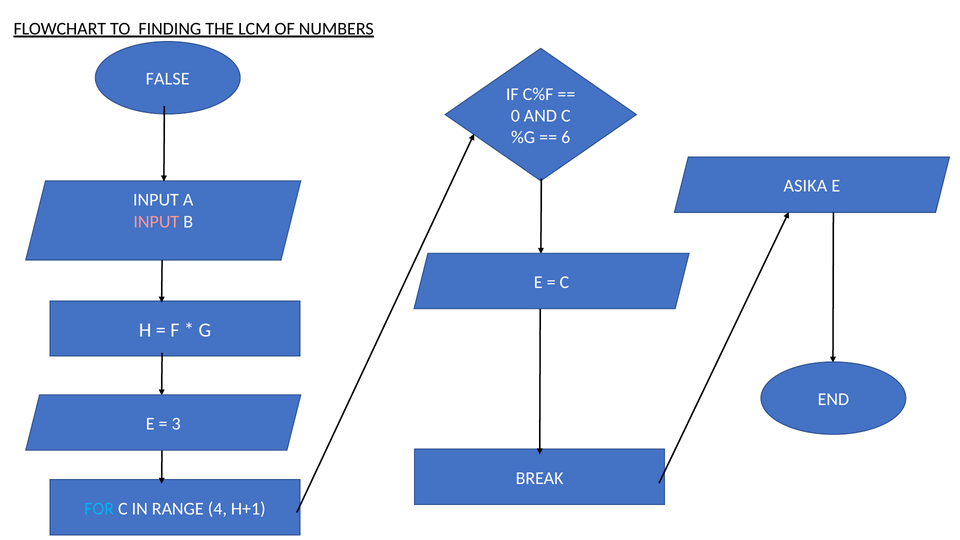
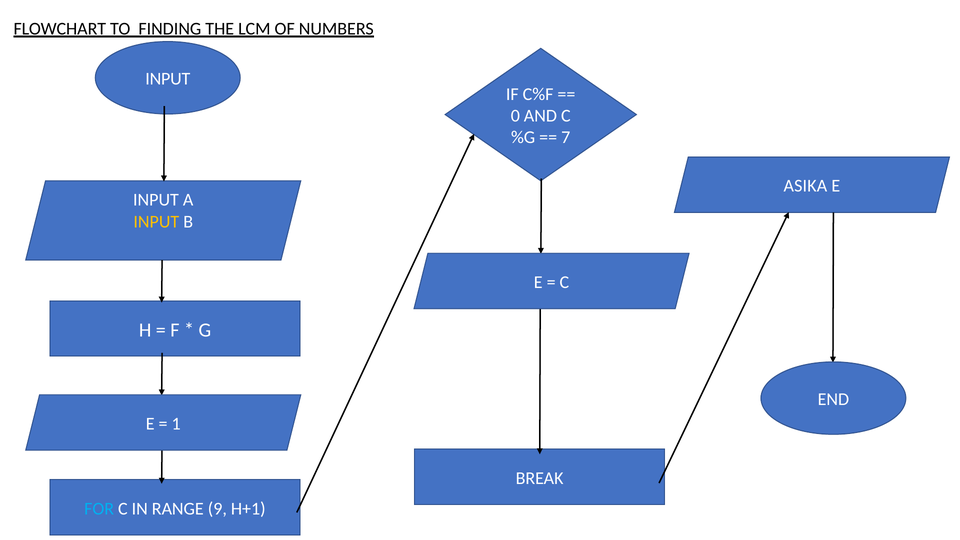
FALSE at (168, 79): FALSE -> INPUT
6: 6 -> 7
INPUT at (156, 222) colour: pink -> yellow
3: 3 -> 1
4: 4 -> 9
